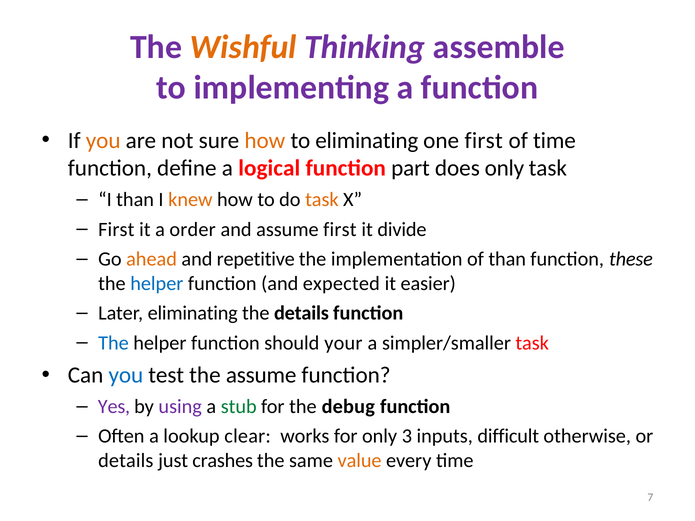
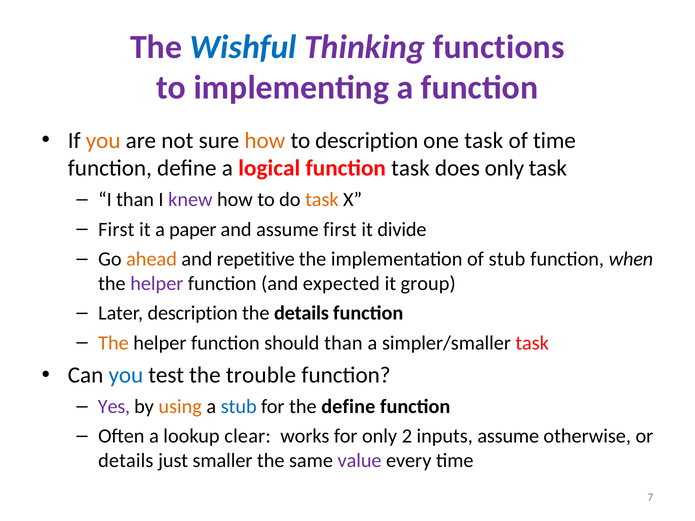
Wishful colour: orange -> blue
assemble: assemble -> functions
to eliminating: eliminating -> description
one first: first -> task
function part: part -> task
knew colour: orange -> purple
order: order -> paper
of than: than -> stub
these: these -> when
helper at (157, 284) colour: blue -> purple
easier: easier -> group
Later eliminating: eliminating -> description
The at (113, 343) colour: blue -> orange
should your: your -> than
the assume: assume -> trouble
using colour: purple -> orange
stub at (239, 407) colour: green -> blue
the debug: debug -> define
3: 3 -> 2
inputs difficult: difficult -> assume
crashes: crashes -> smaller
value colour: orange -> purple
